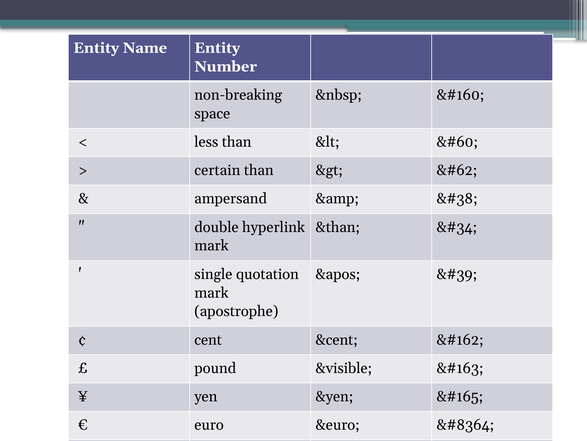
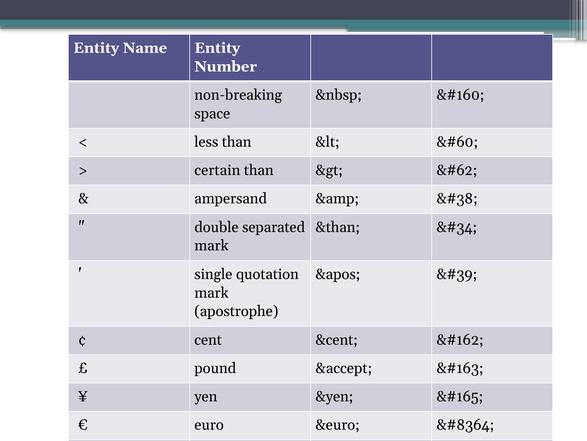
hyperlink: hyperlink -> separated
&visible: &visible -> &accept
